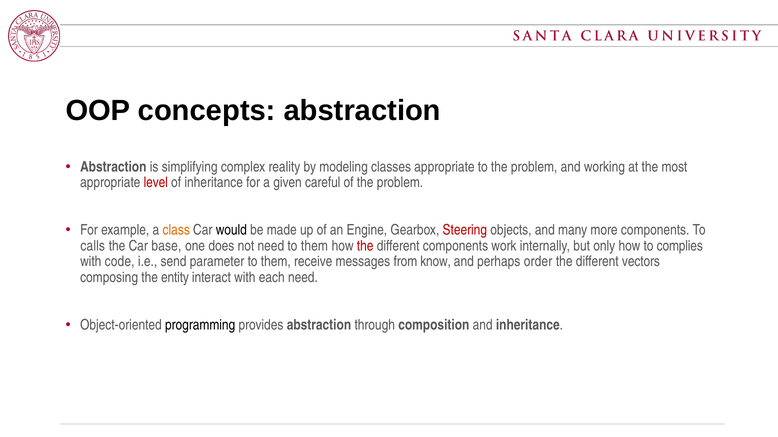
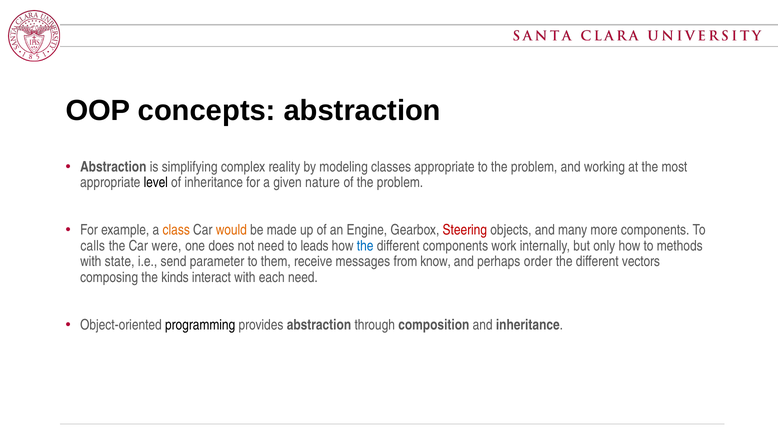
level colour: red -> black
careful: careful -> nature
would colour: black -> orange
base: base -> were
need to them: them -> leads
the at (365, 246) colour: red -> blue
complies: complies -> methods
code: code -> state
entity: entity -> kinds
